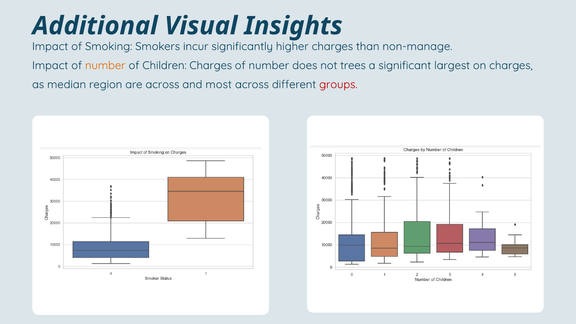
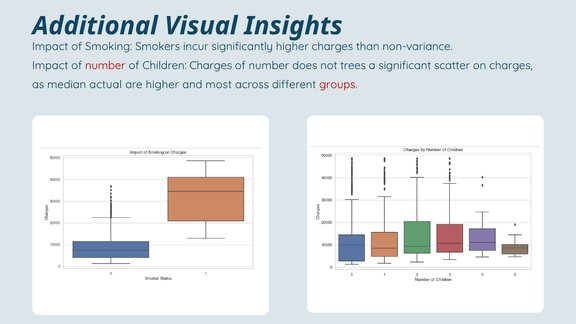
non-manage: non-manage -> non-variance
number at (105, 65) colour: orange -> red
largest: largest -> scatter
region: region -> actual
are across: across -> higher
